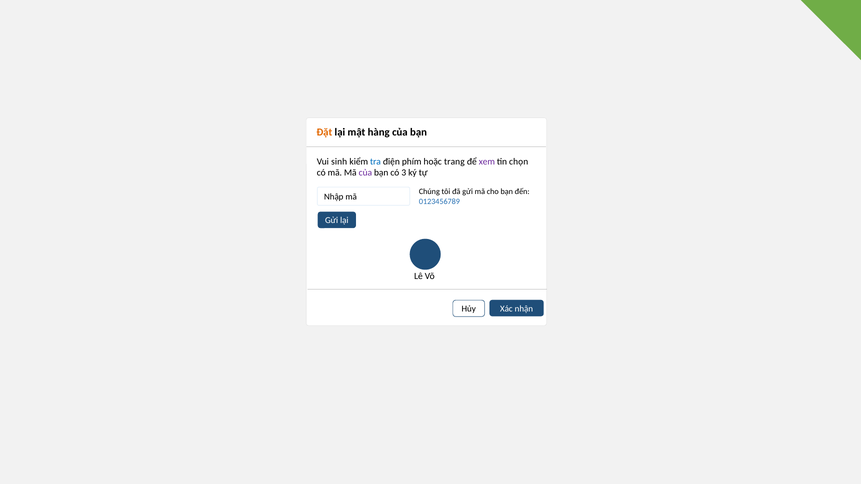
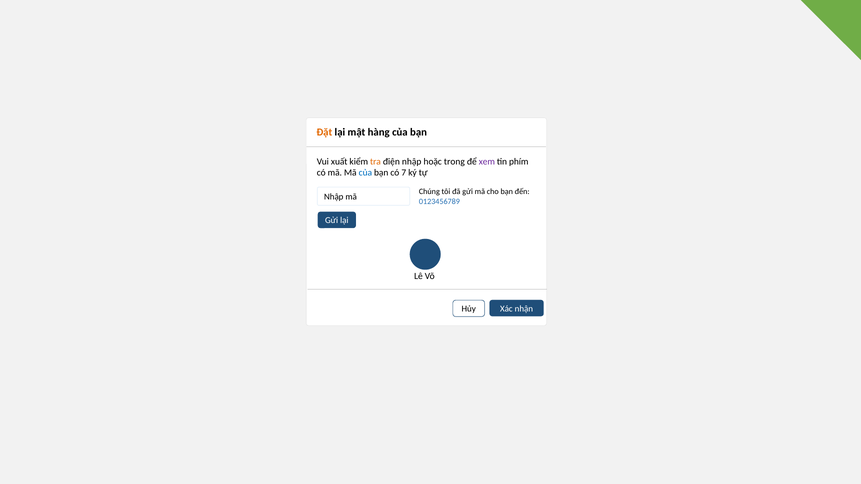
sinh: sinh -> xuất
tra colour: blue -> orange
điện phím: phím -> nhập
trang: trang -> trong
chọn: chọn -> phím
của at (365, 173) colour: purple -> blue
3: 3 -> 7
